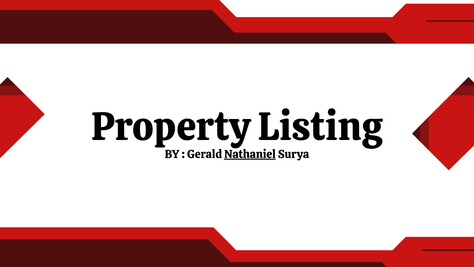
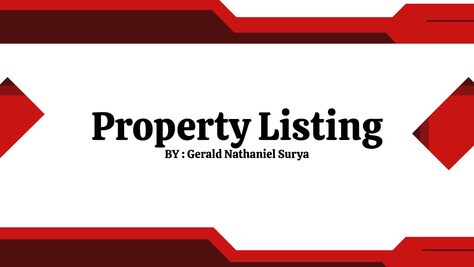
Nathaniel underline: present -> none
